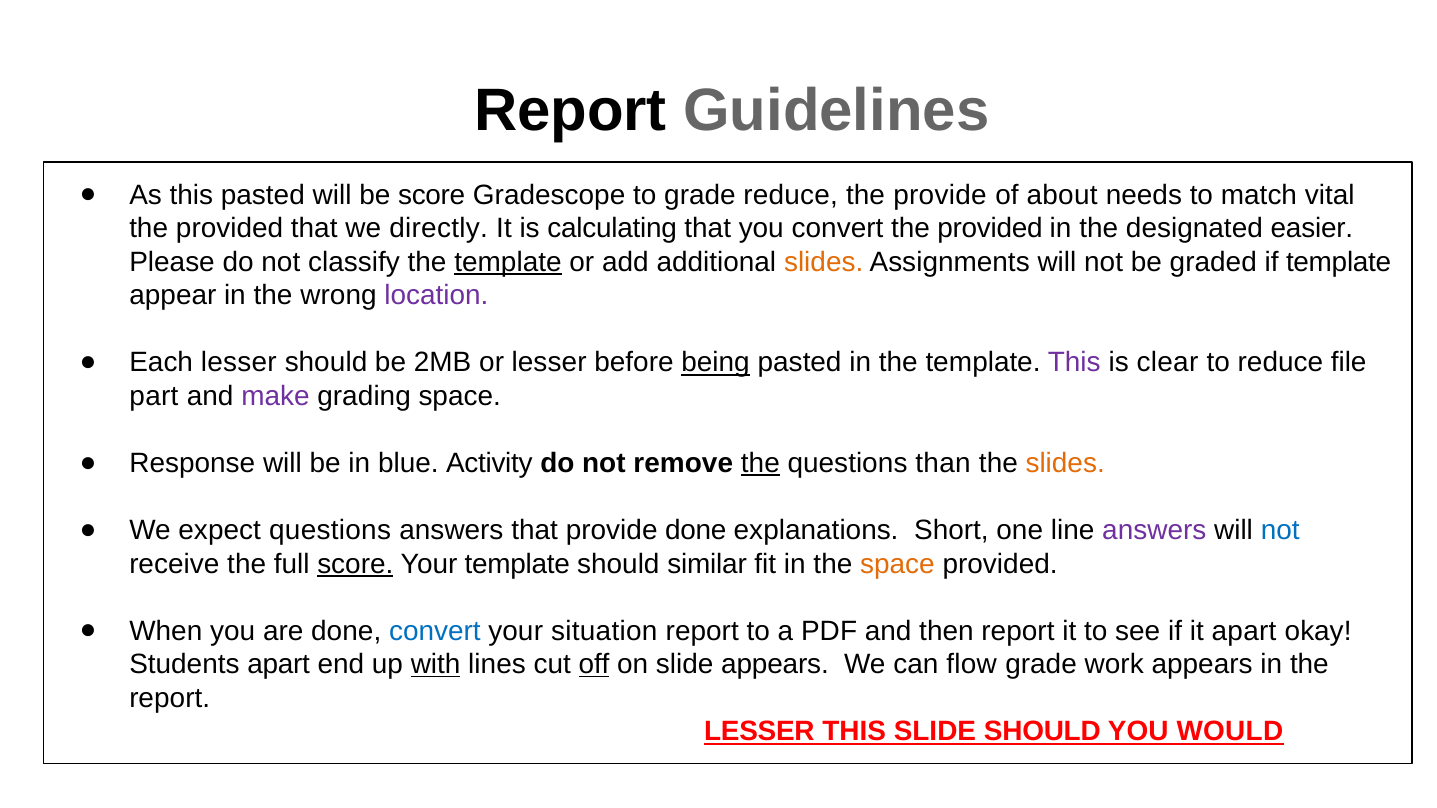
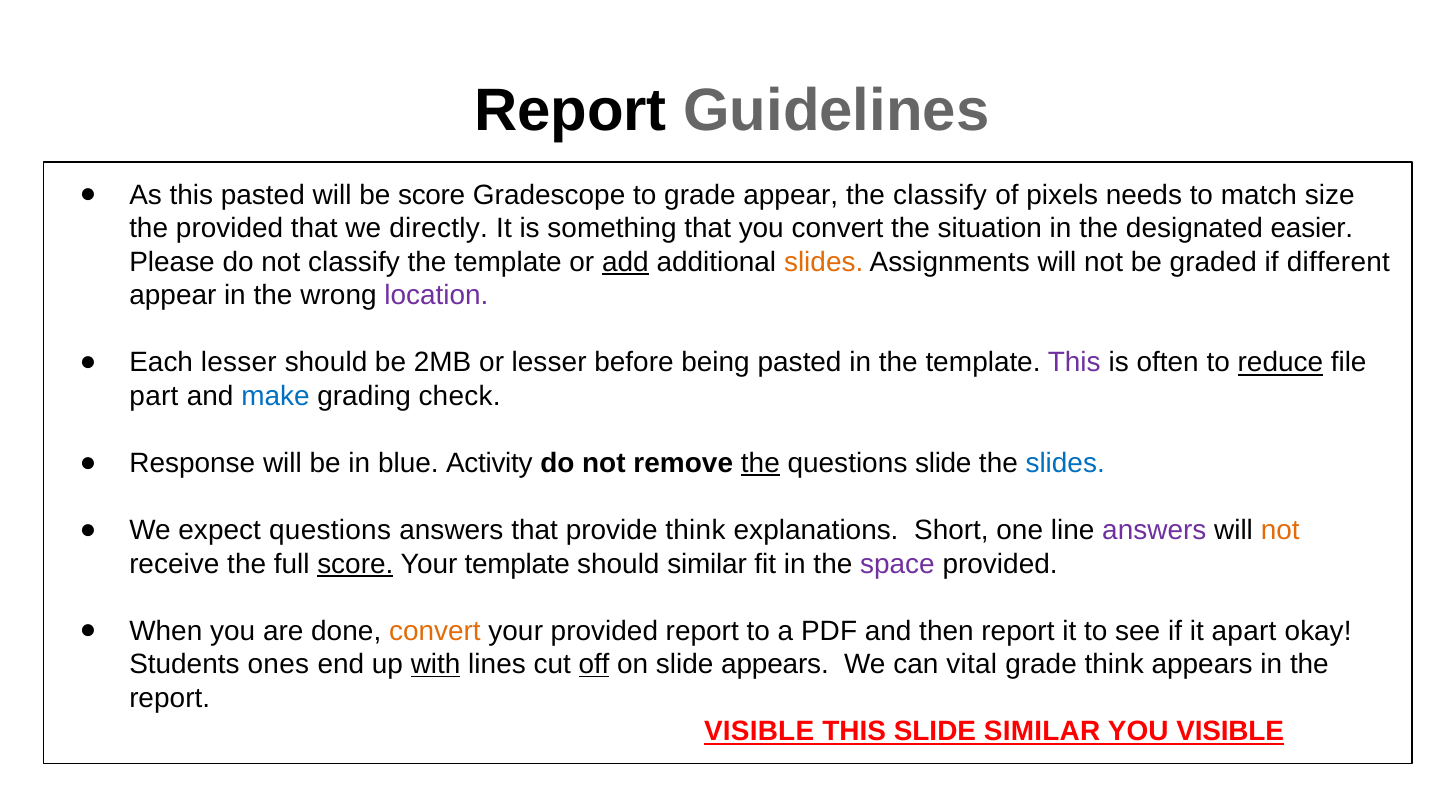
grade reduce: reduce -> appear
the provide: provide -> classify
about: about -> pixels
vital: vital -> size
calculating: calculating -> something
provided at (990, 229): provided -> situation
template at (508, 262) underline: present -> none
add underline: none -> present
if template: template -> different
being underline: present -> none
clear: clear -> often
reduce at (1280, 363) underline: none -> present
make colour: purple -> blue
grading space: space -> check
questions than: than -> slide
slides at (1065, 463) colour: orange -> blue
provide done: done -> think
not at (1280, 531) colour: blue -> orange
space at (897, 564) colour: orange -> purple
convert at (435, 631) colour: blue -> orange
your situation: situation -> provided
Students apart: apart -> ones
flow: flow -> vital
grade work: work -> think
LESSER at (759, 732): LESSER -> VISIBLE
SLIDE SHOULD: SHOULD -> SIMILAR
YOU WOULD: WOULD -> VISIBLE
